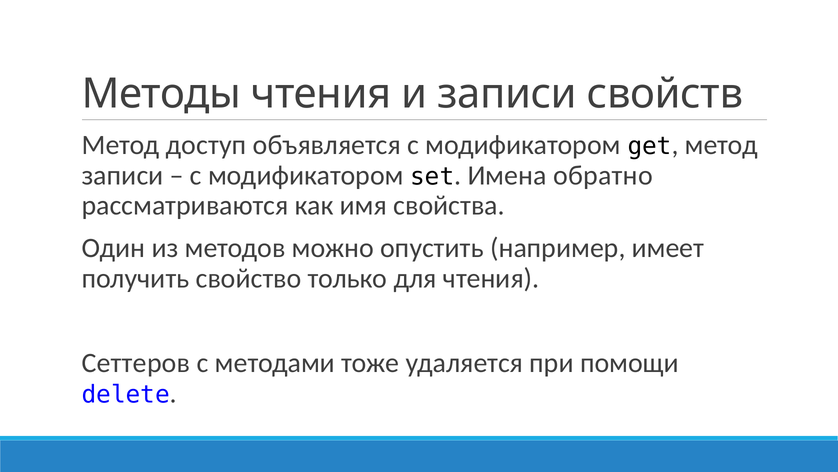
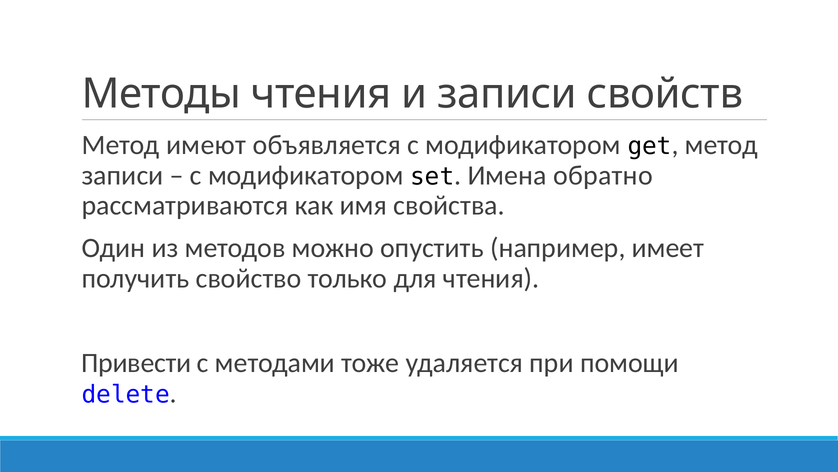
доступ: доступ -> имеют
Сеттеров: Сеттеров -> Привести
